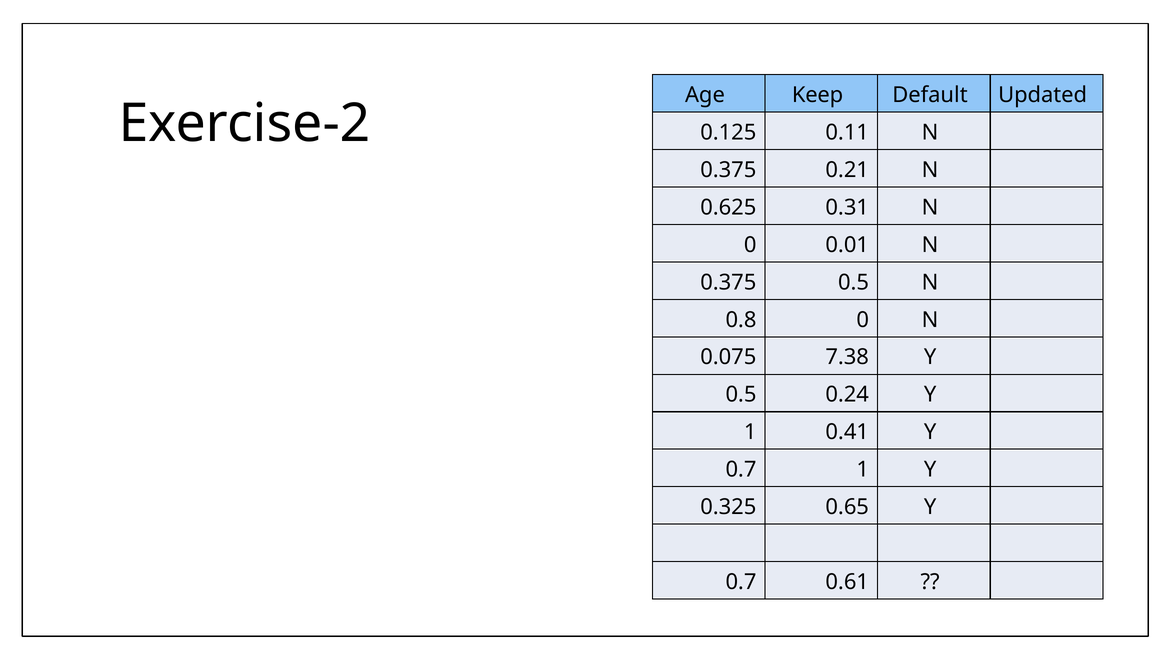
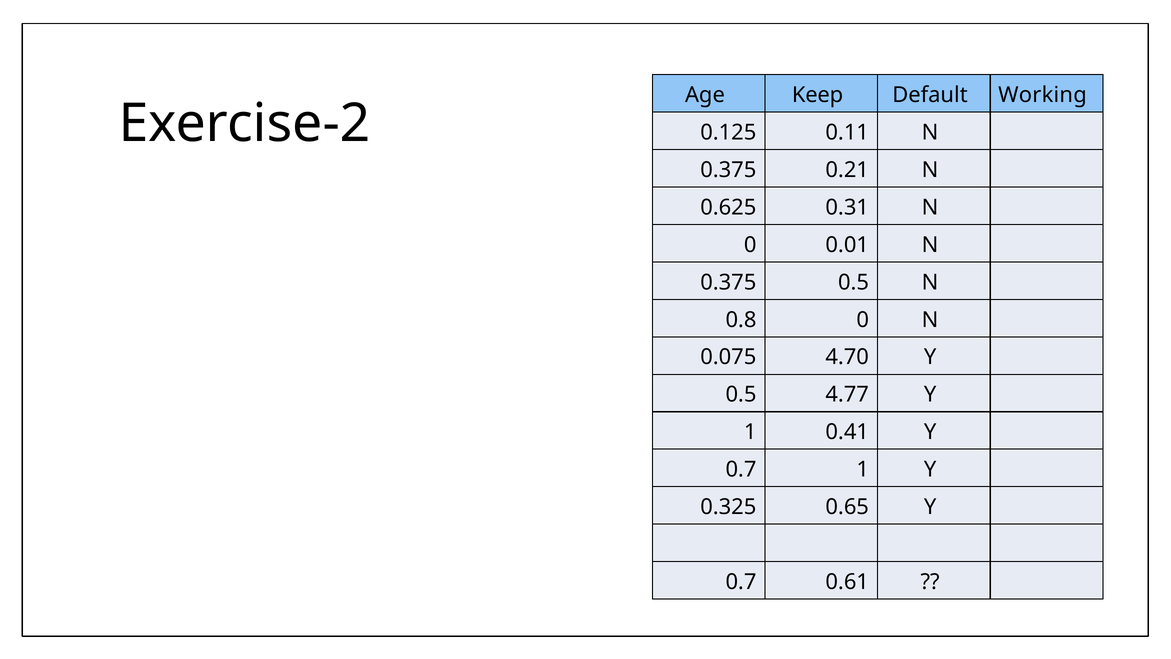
Updated: Updated -> Working
7.38: 7.38 -> 4.70
0.24: 0.24 -> 4.77
